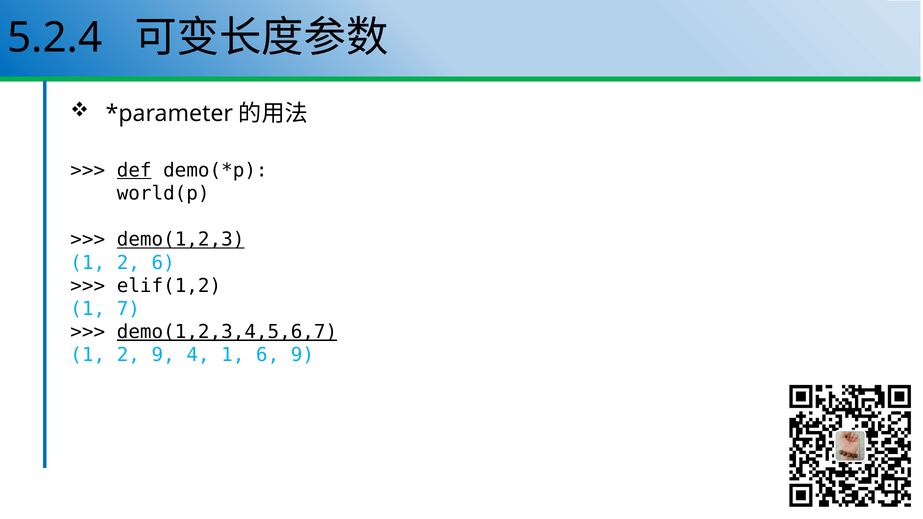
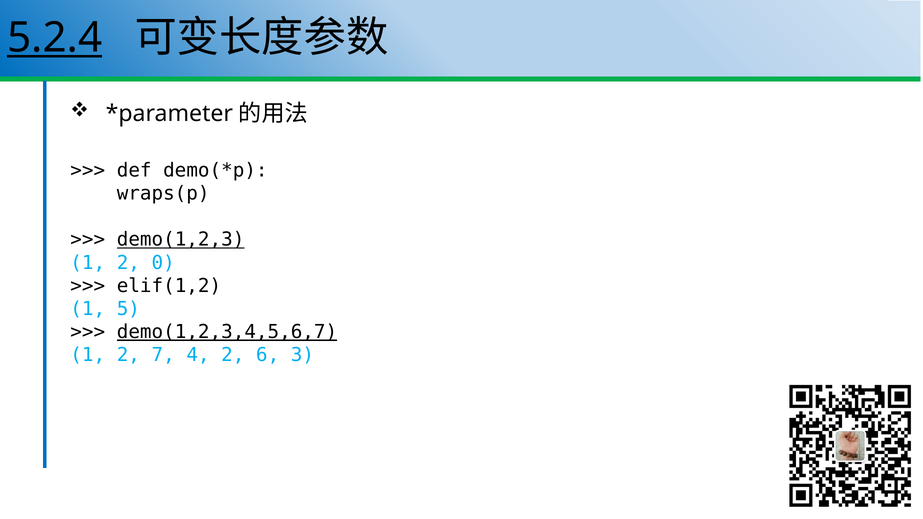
5.2.4 underline: none -> present
def underline: present -> none
world(p: world(p -> wraps(p
2 6: 6 -> 0
7: 7 -> 5
2 9: 9 -> 7
4 1: 1 -> 2
6 9: 9 -> 3
